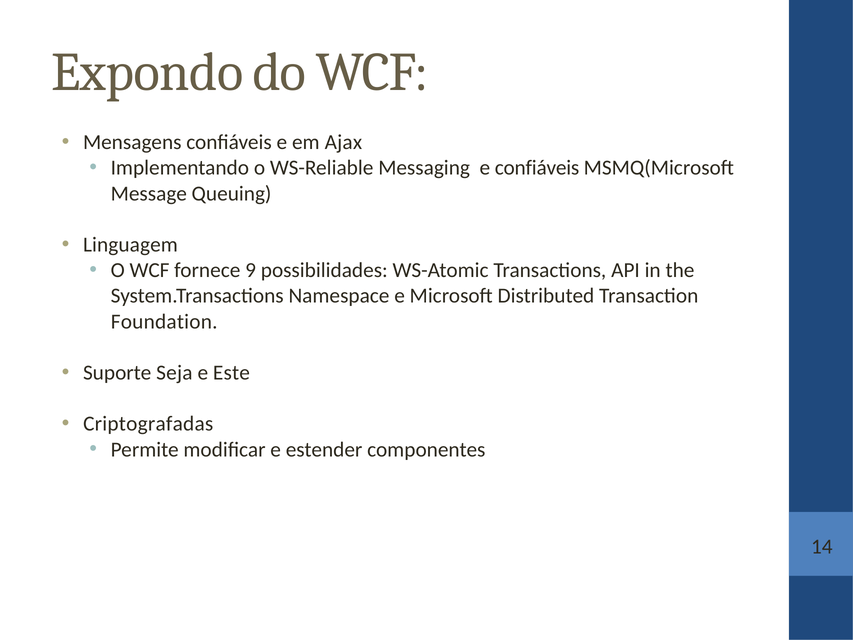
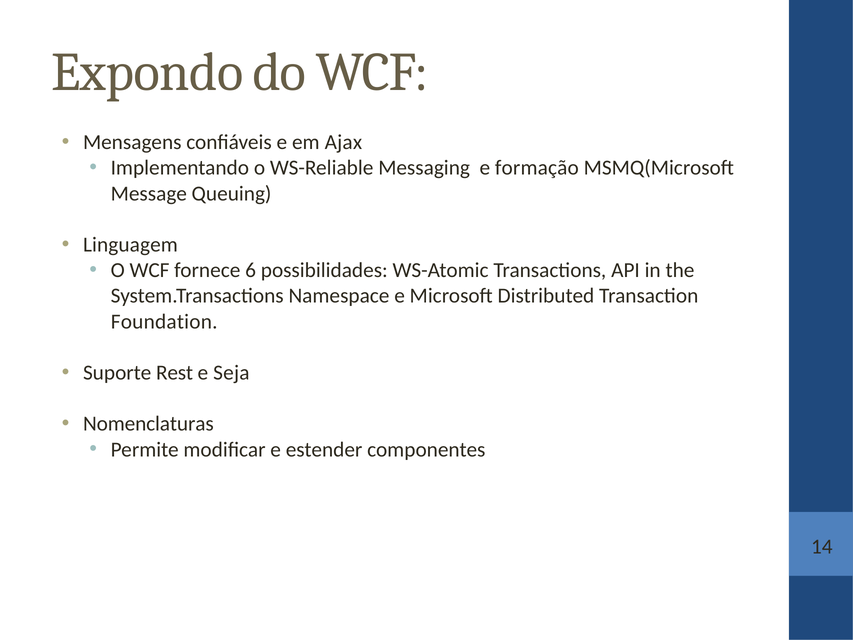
e confiáveis: confiáveis -> formação
9: 9 -> 6
Seja: Seja -> Rest
Este: Este -> Seja
Criptografadas: Criptografadas -> Nomenclaturas
